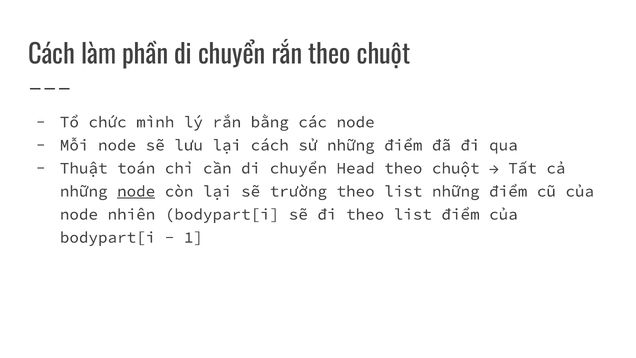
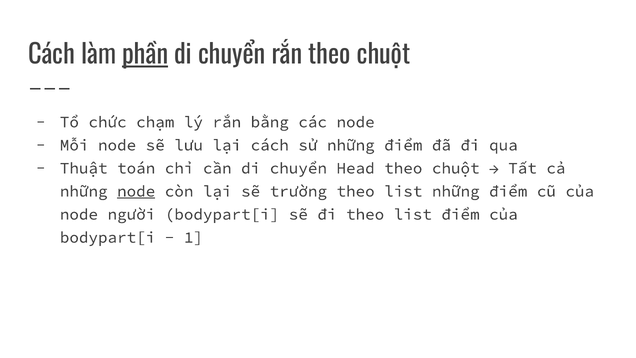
phần underline: none -> present
mình: mình -> chạm
nhiên: nhiên -> người
